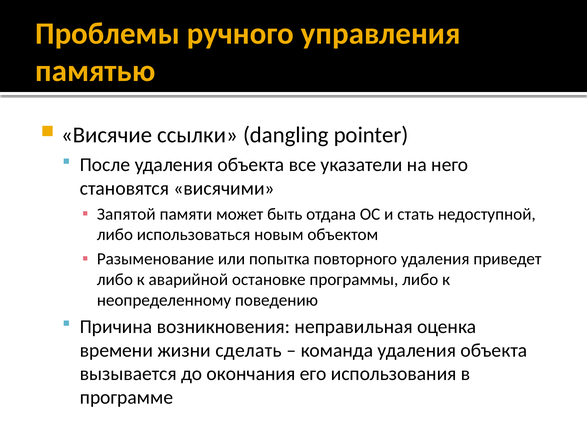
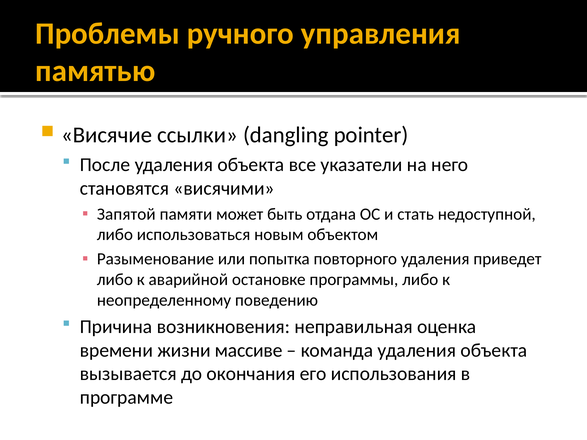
сделать: сделать -> массиве
